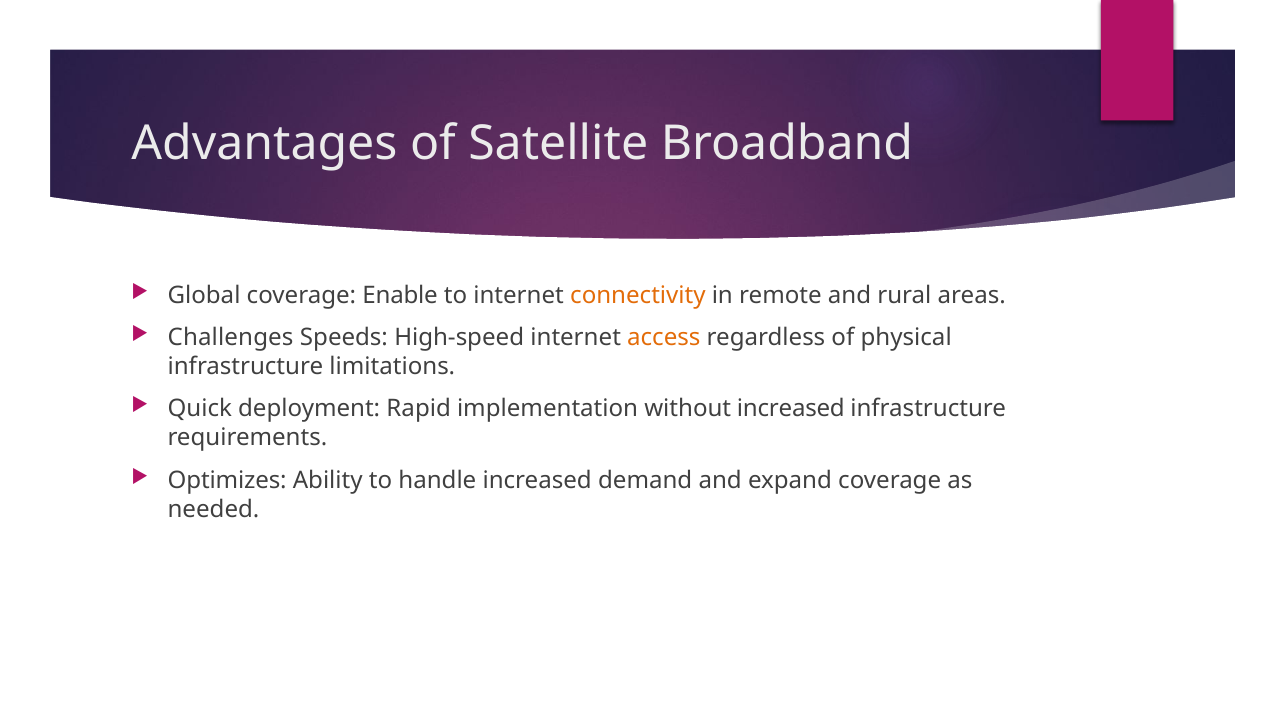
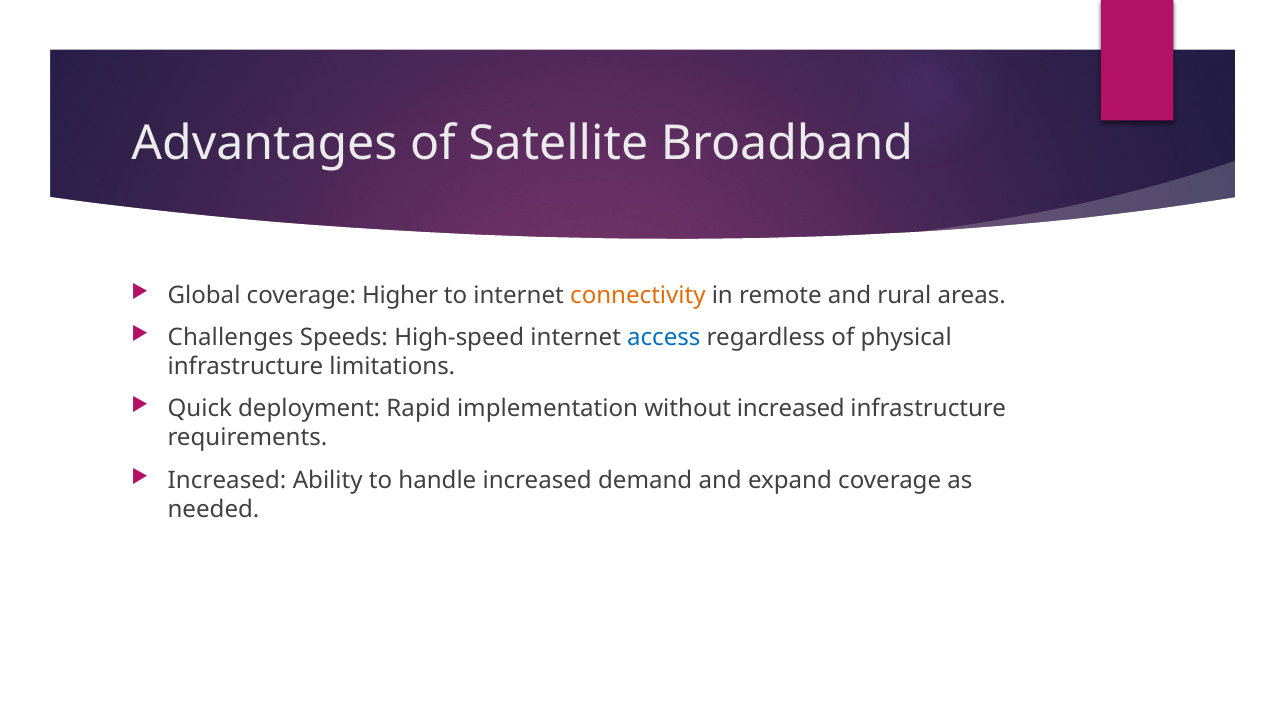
Enable: Enable -> Higher
access colour: orange -> blue
Optimizes at (227, 480): Optimizes -> Increased
